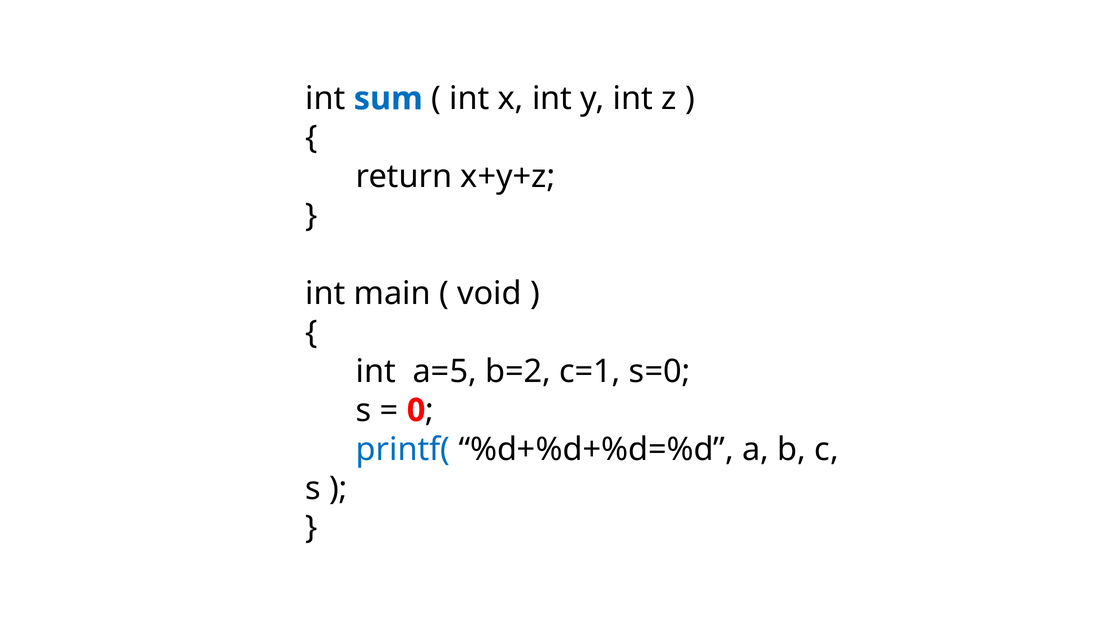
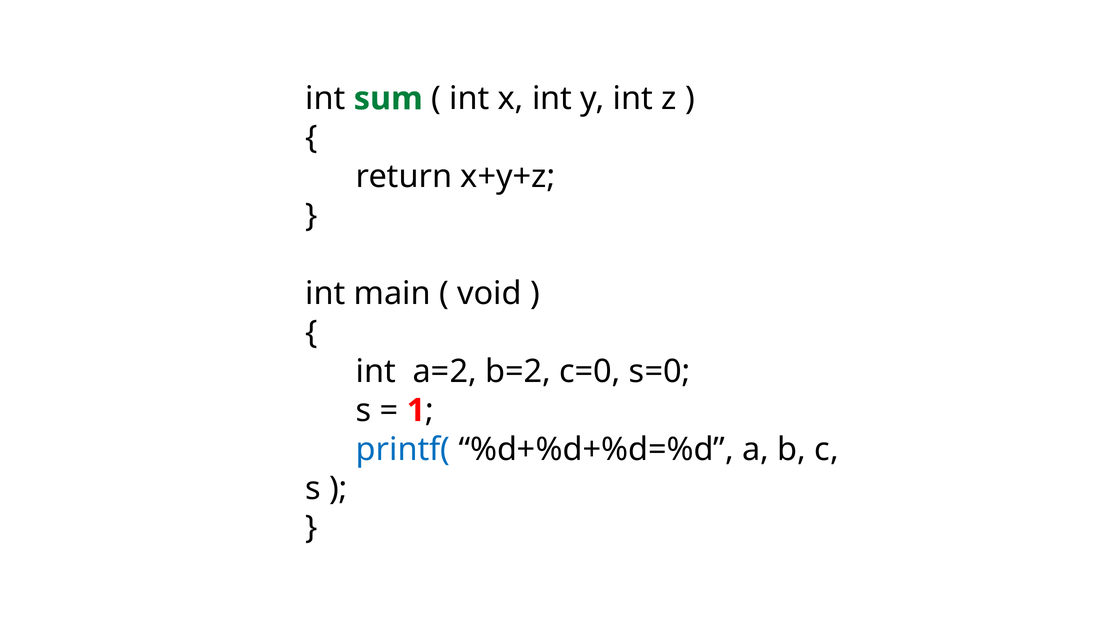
sum colour: blue -> green
a=5: a=5 -> a=2
c=1: c=1 -> c=0
0: 0 -> 1
